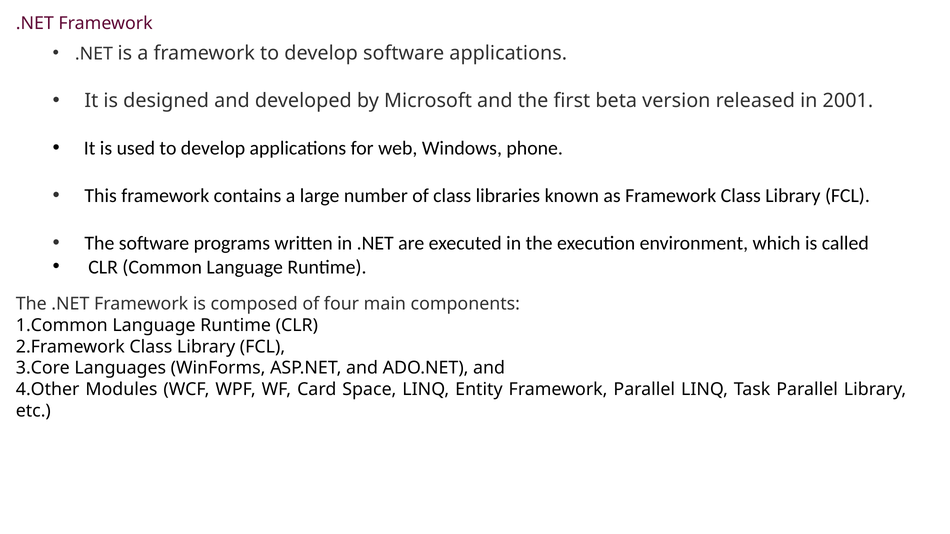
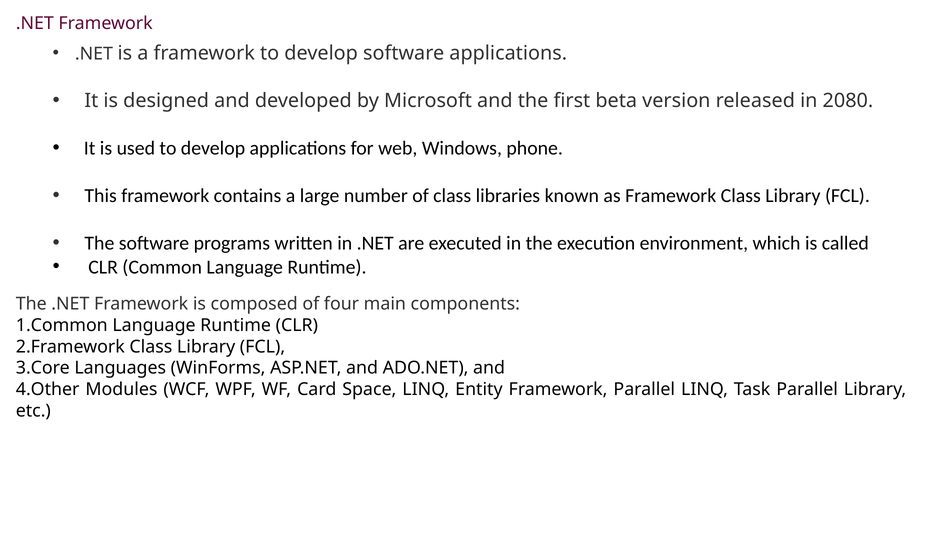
2001: 2001 -> 2080
